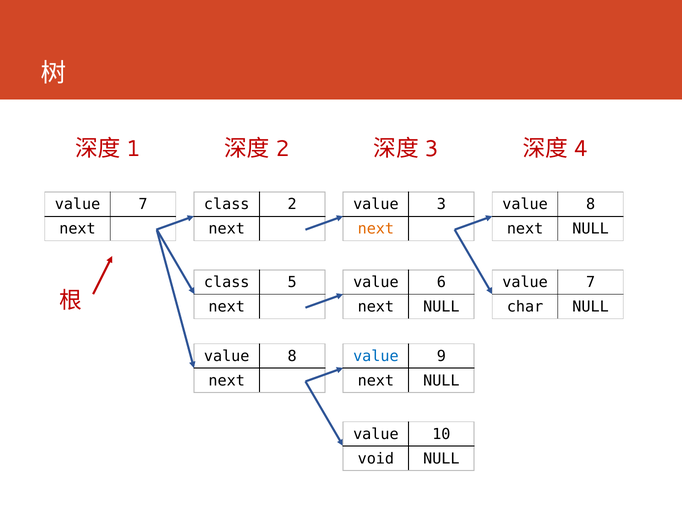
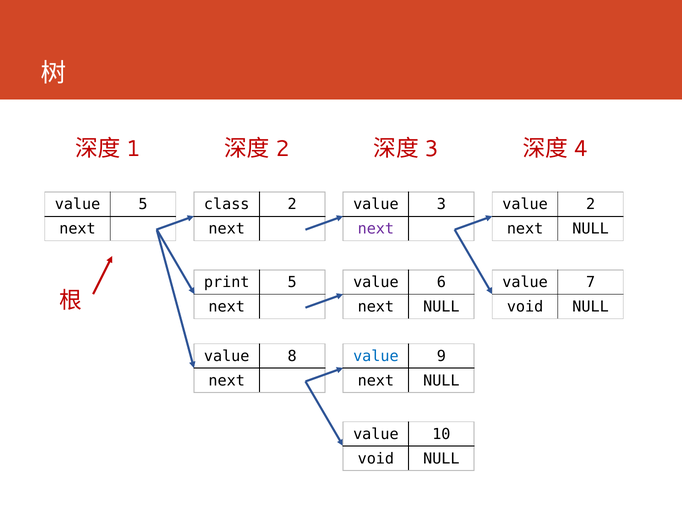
7 at (143, 204): 7 -> 5
8 at (591, 204): 8 -> 2
next at (376, 229) colour: orange -> purple
class at (227, 282): class -> print
char at (525, 306): char -> void
